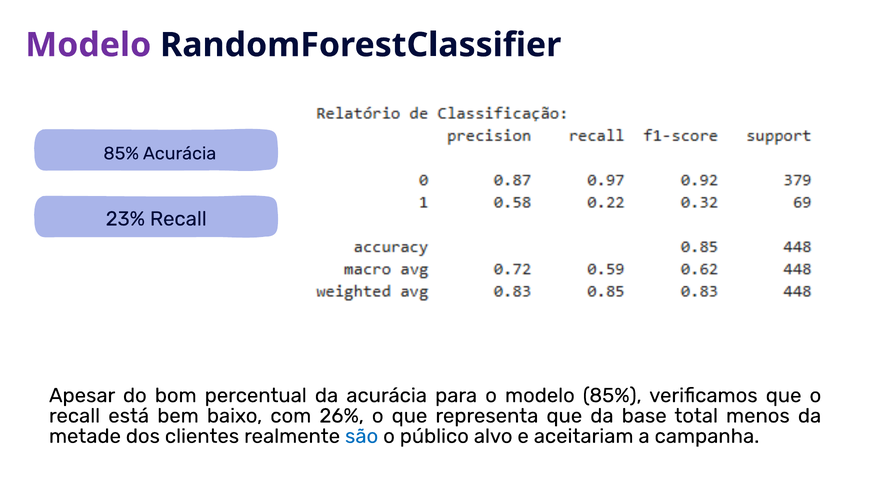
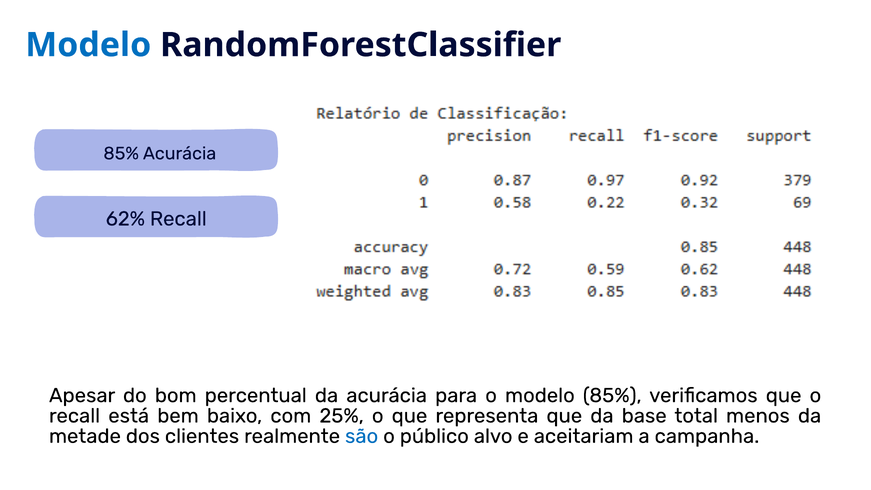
Modelo at (88, 45) colour: purple -> blue
23%: 23% -> 62%
26%: 26% -> 25%
